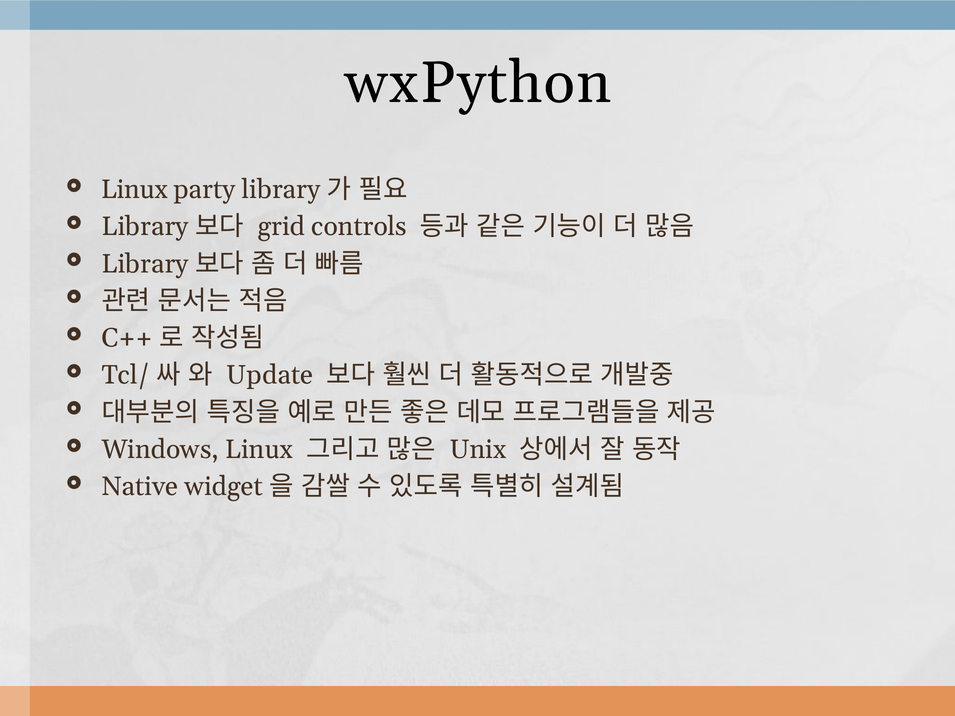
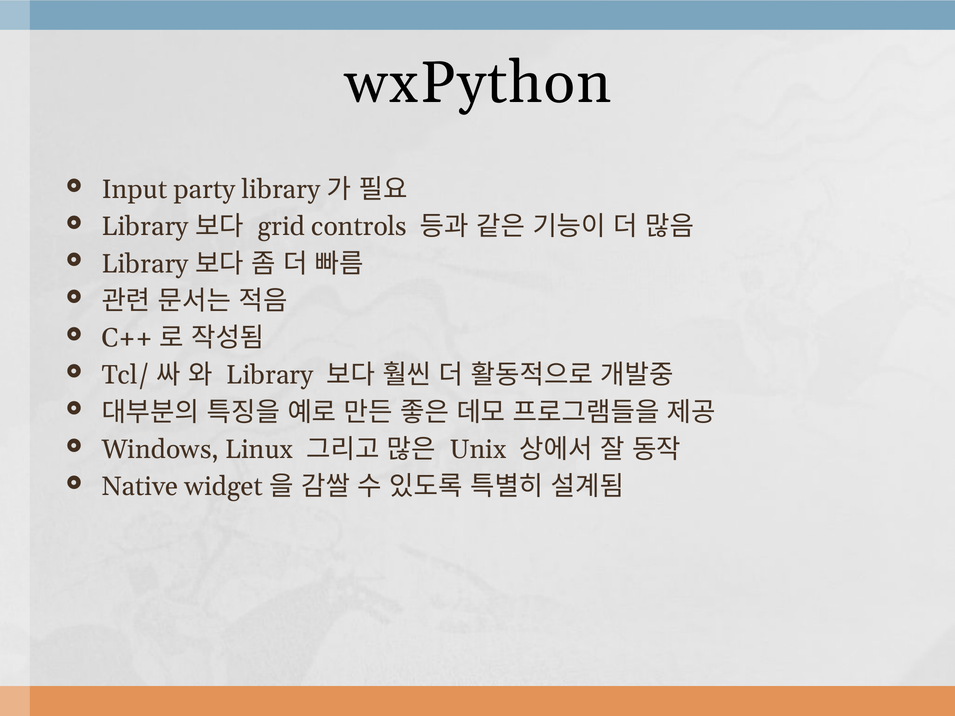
Linux at (135, 190): Linux -> Input
Update at (270, 375): Update -> Library
